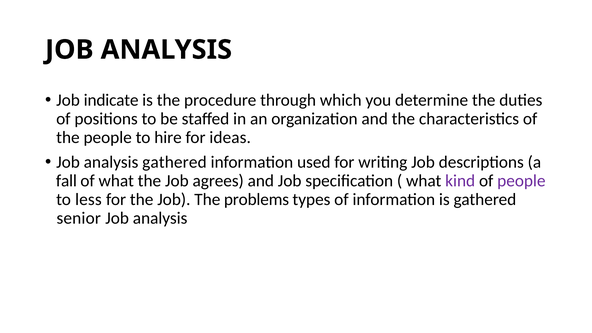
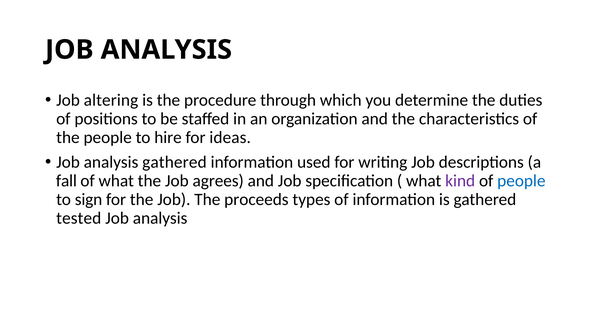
indicate: indicate -> altering
people at (521, 181) colour: purple -> blue
less: less -> sign
problems: problems -> proceeds
senior: senior -> tested
